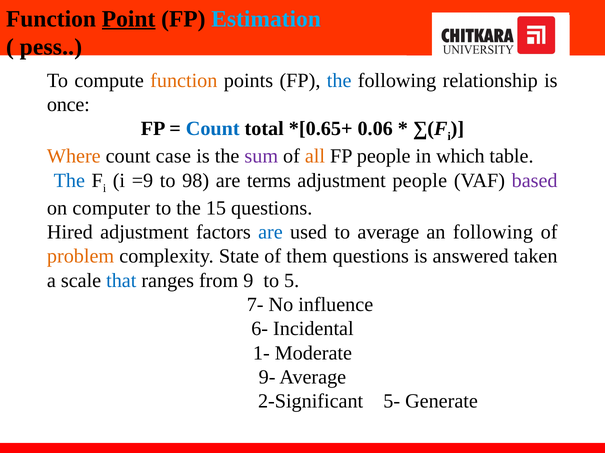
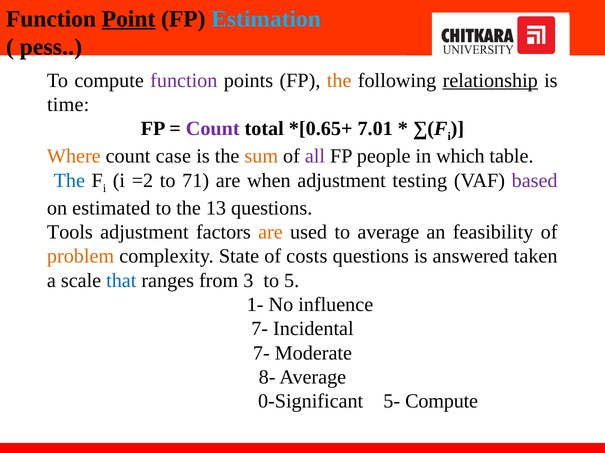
function at (184, 81) colour: orange -> purple
the at (339, 81) colour: blue -> orange
relationship underline: none -> present
once: once -> time
Count at (213, 129) colour: blue -> purple
0.06: 0.06 -> 7.01
sum colour: purple -> orange
all colour: orange -> purple
=9: =9 -> =2
98: 98 -> 71
terms: terms -> when
adjustment people: people -> testing
computer: computer -> estimated
15: 15 -> 13
Hired: Hired -> Tools
are at (270, 232) colour: blue -> orange
an following: following -> feasibility
them: them -> costs
9: 9 -> 3
7-: 7- -> 1-
6- at (260, 329): 6- -> 7-
1- at (261, 353): 1- -> 7-
9-: 9- -> 8-
2-Significant: 2-Significant -> 0-Significant
5- Generate: Generate -> Compute
